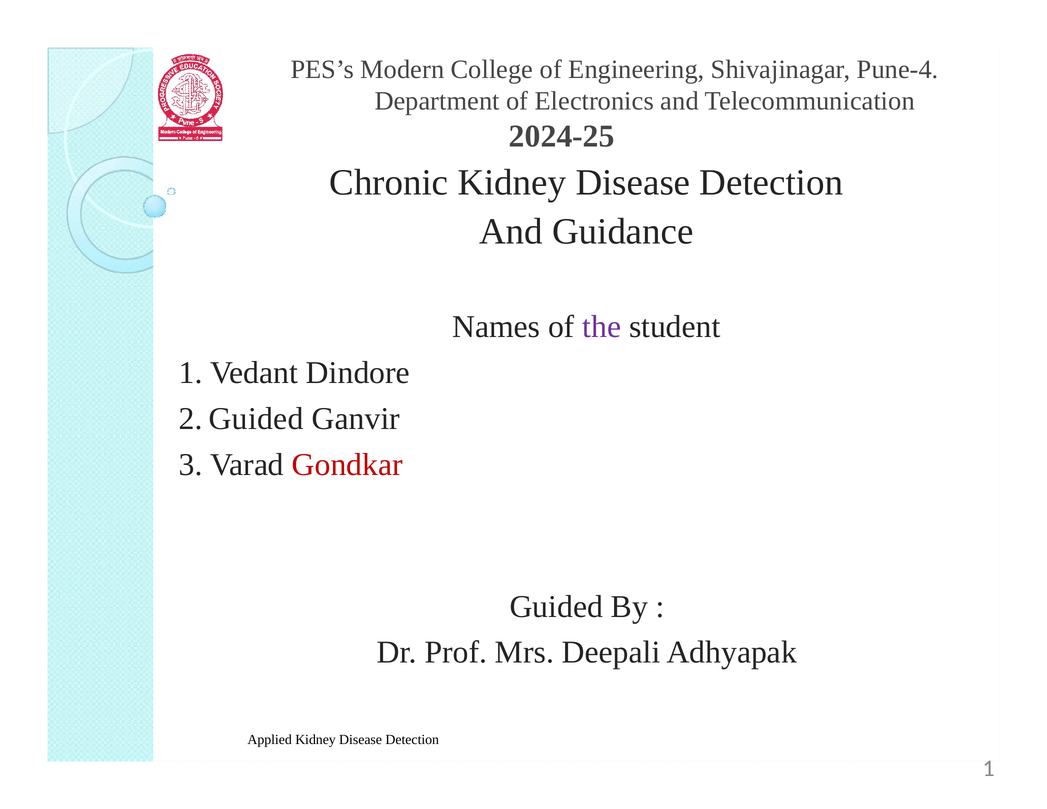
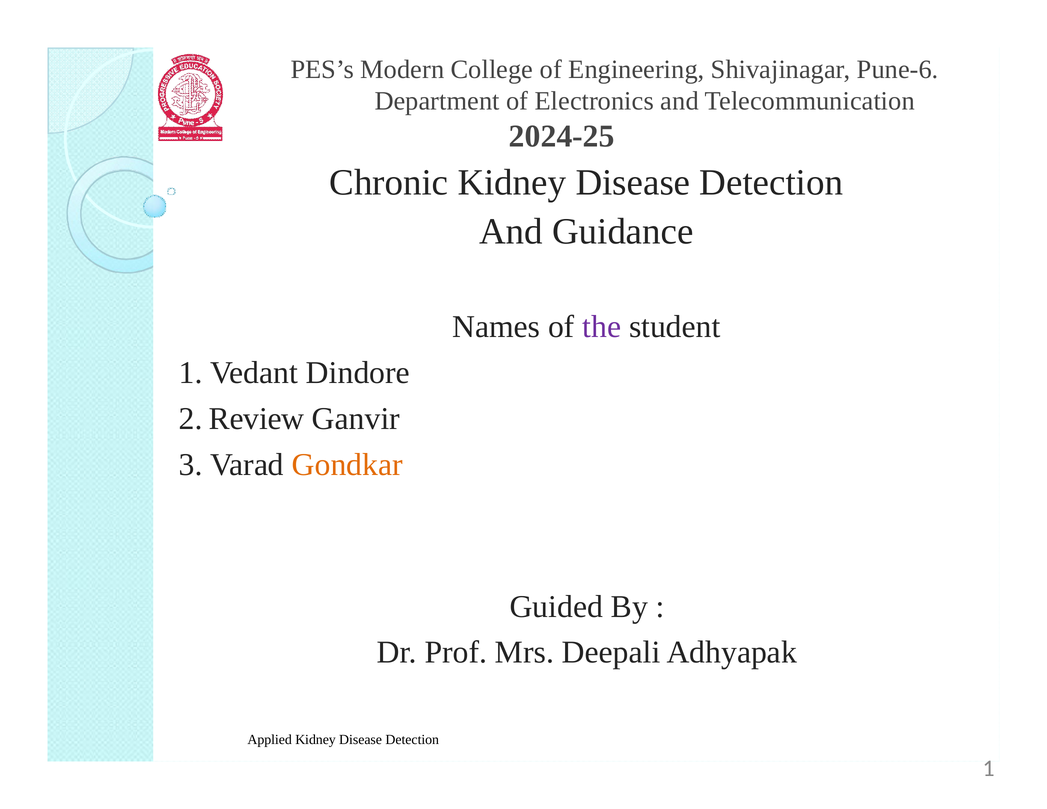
Pune-4: Pune-4 -> Pune-6
2 Guided: Guided -> Review
Gondkar colour: red -> orange
